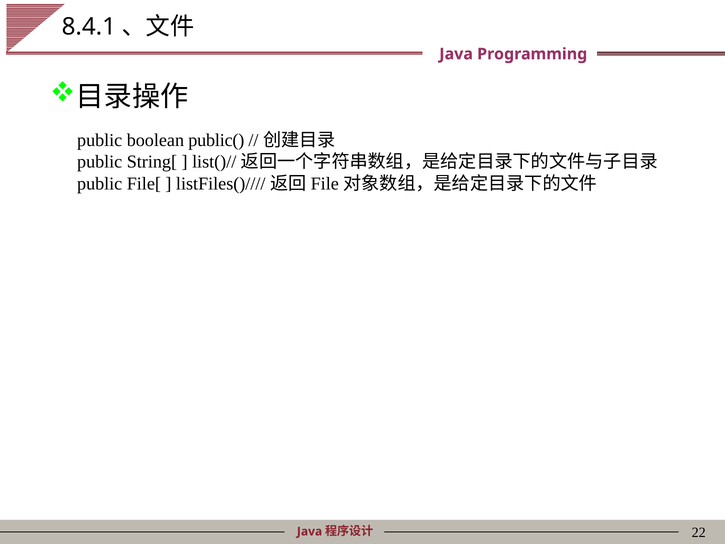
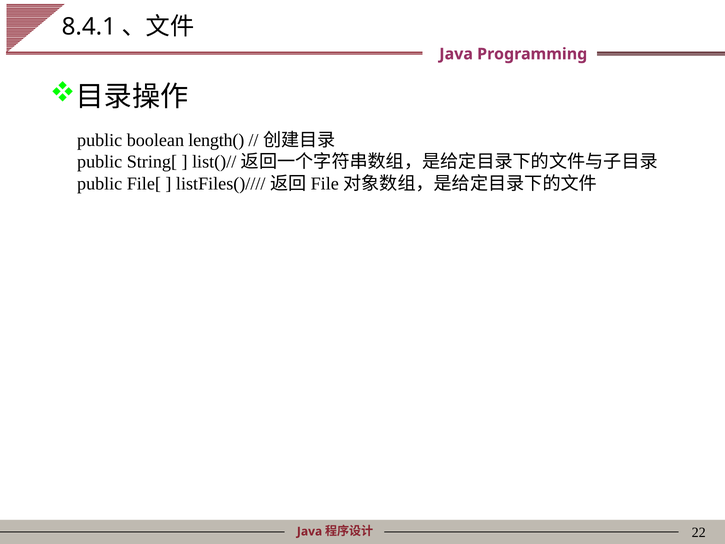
public(: public( -> length(
